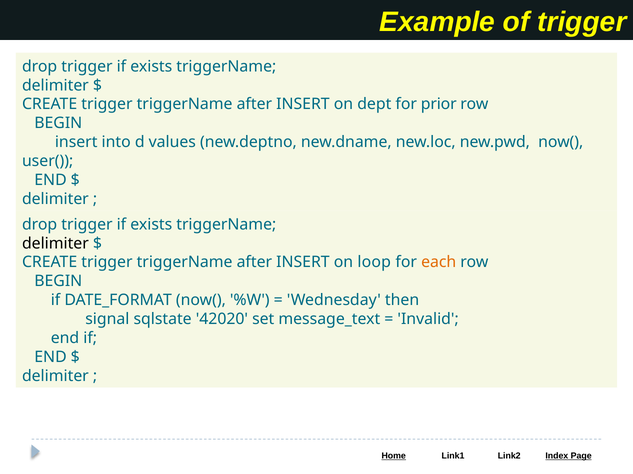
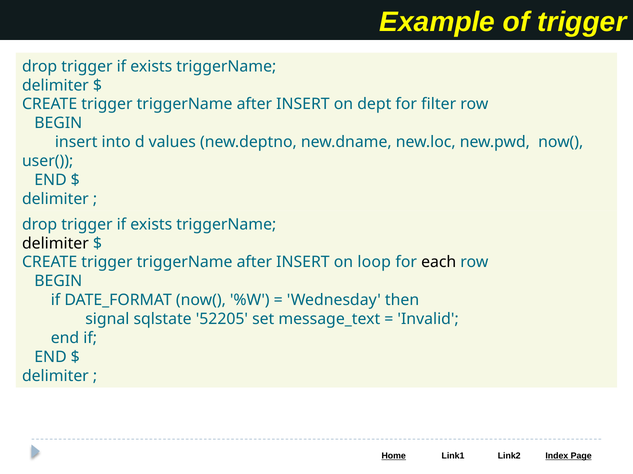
prior: prior -> filter
each colour: orange -> black
42020: 42020 -> 52205
